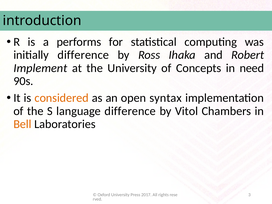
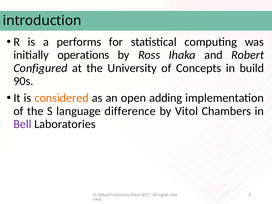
initially difference: difference -> operations
Implement: Implement -> Configured
need: need -> build
syntax: syntax -> adding
Bell colour: orange -> purple
